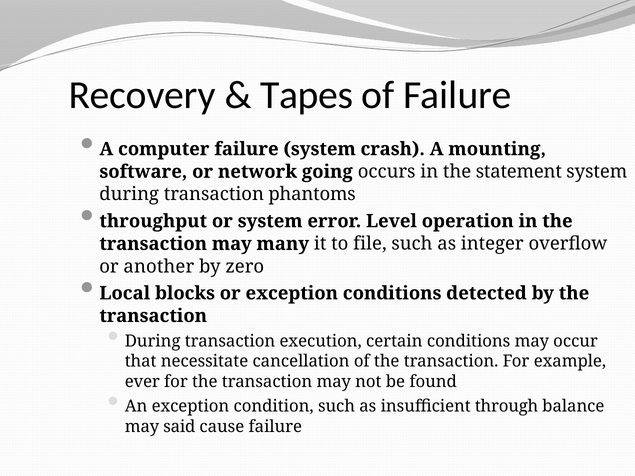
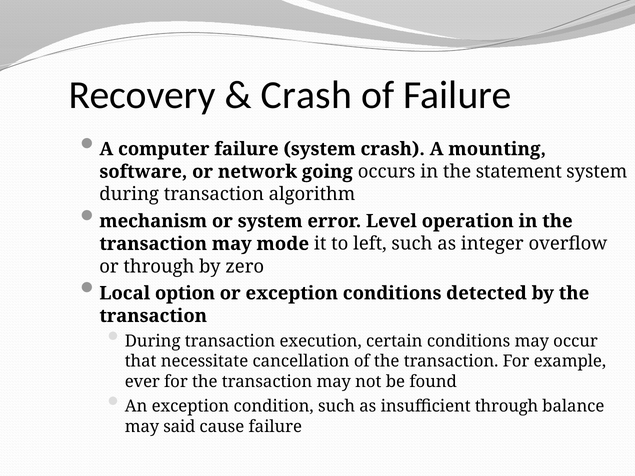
Tapes at (307, 95): Tapes -> Crash
phantoms: phantoms -> algorithm
throughput: throughput -> mechanism
many: many -> mode
file: file -> left
or another: another -> through
blocks: blocks -> option
